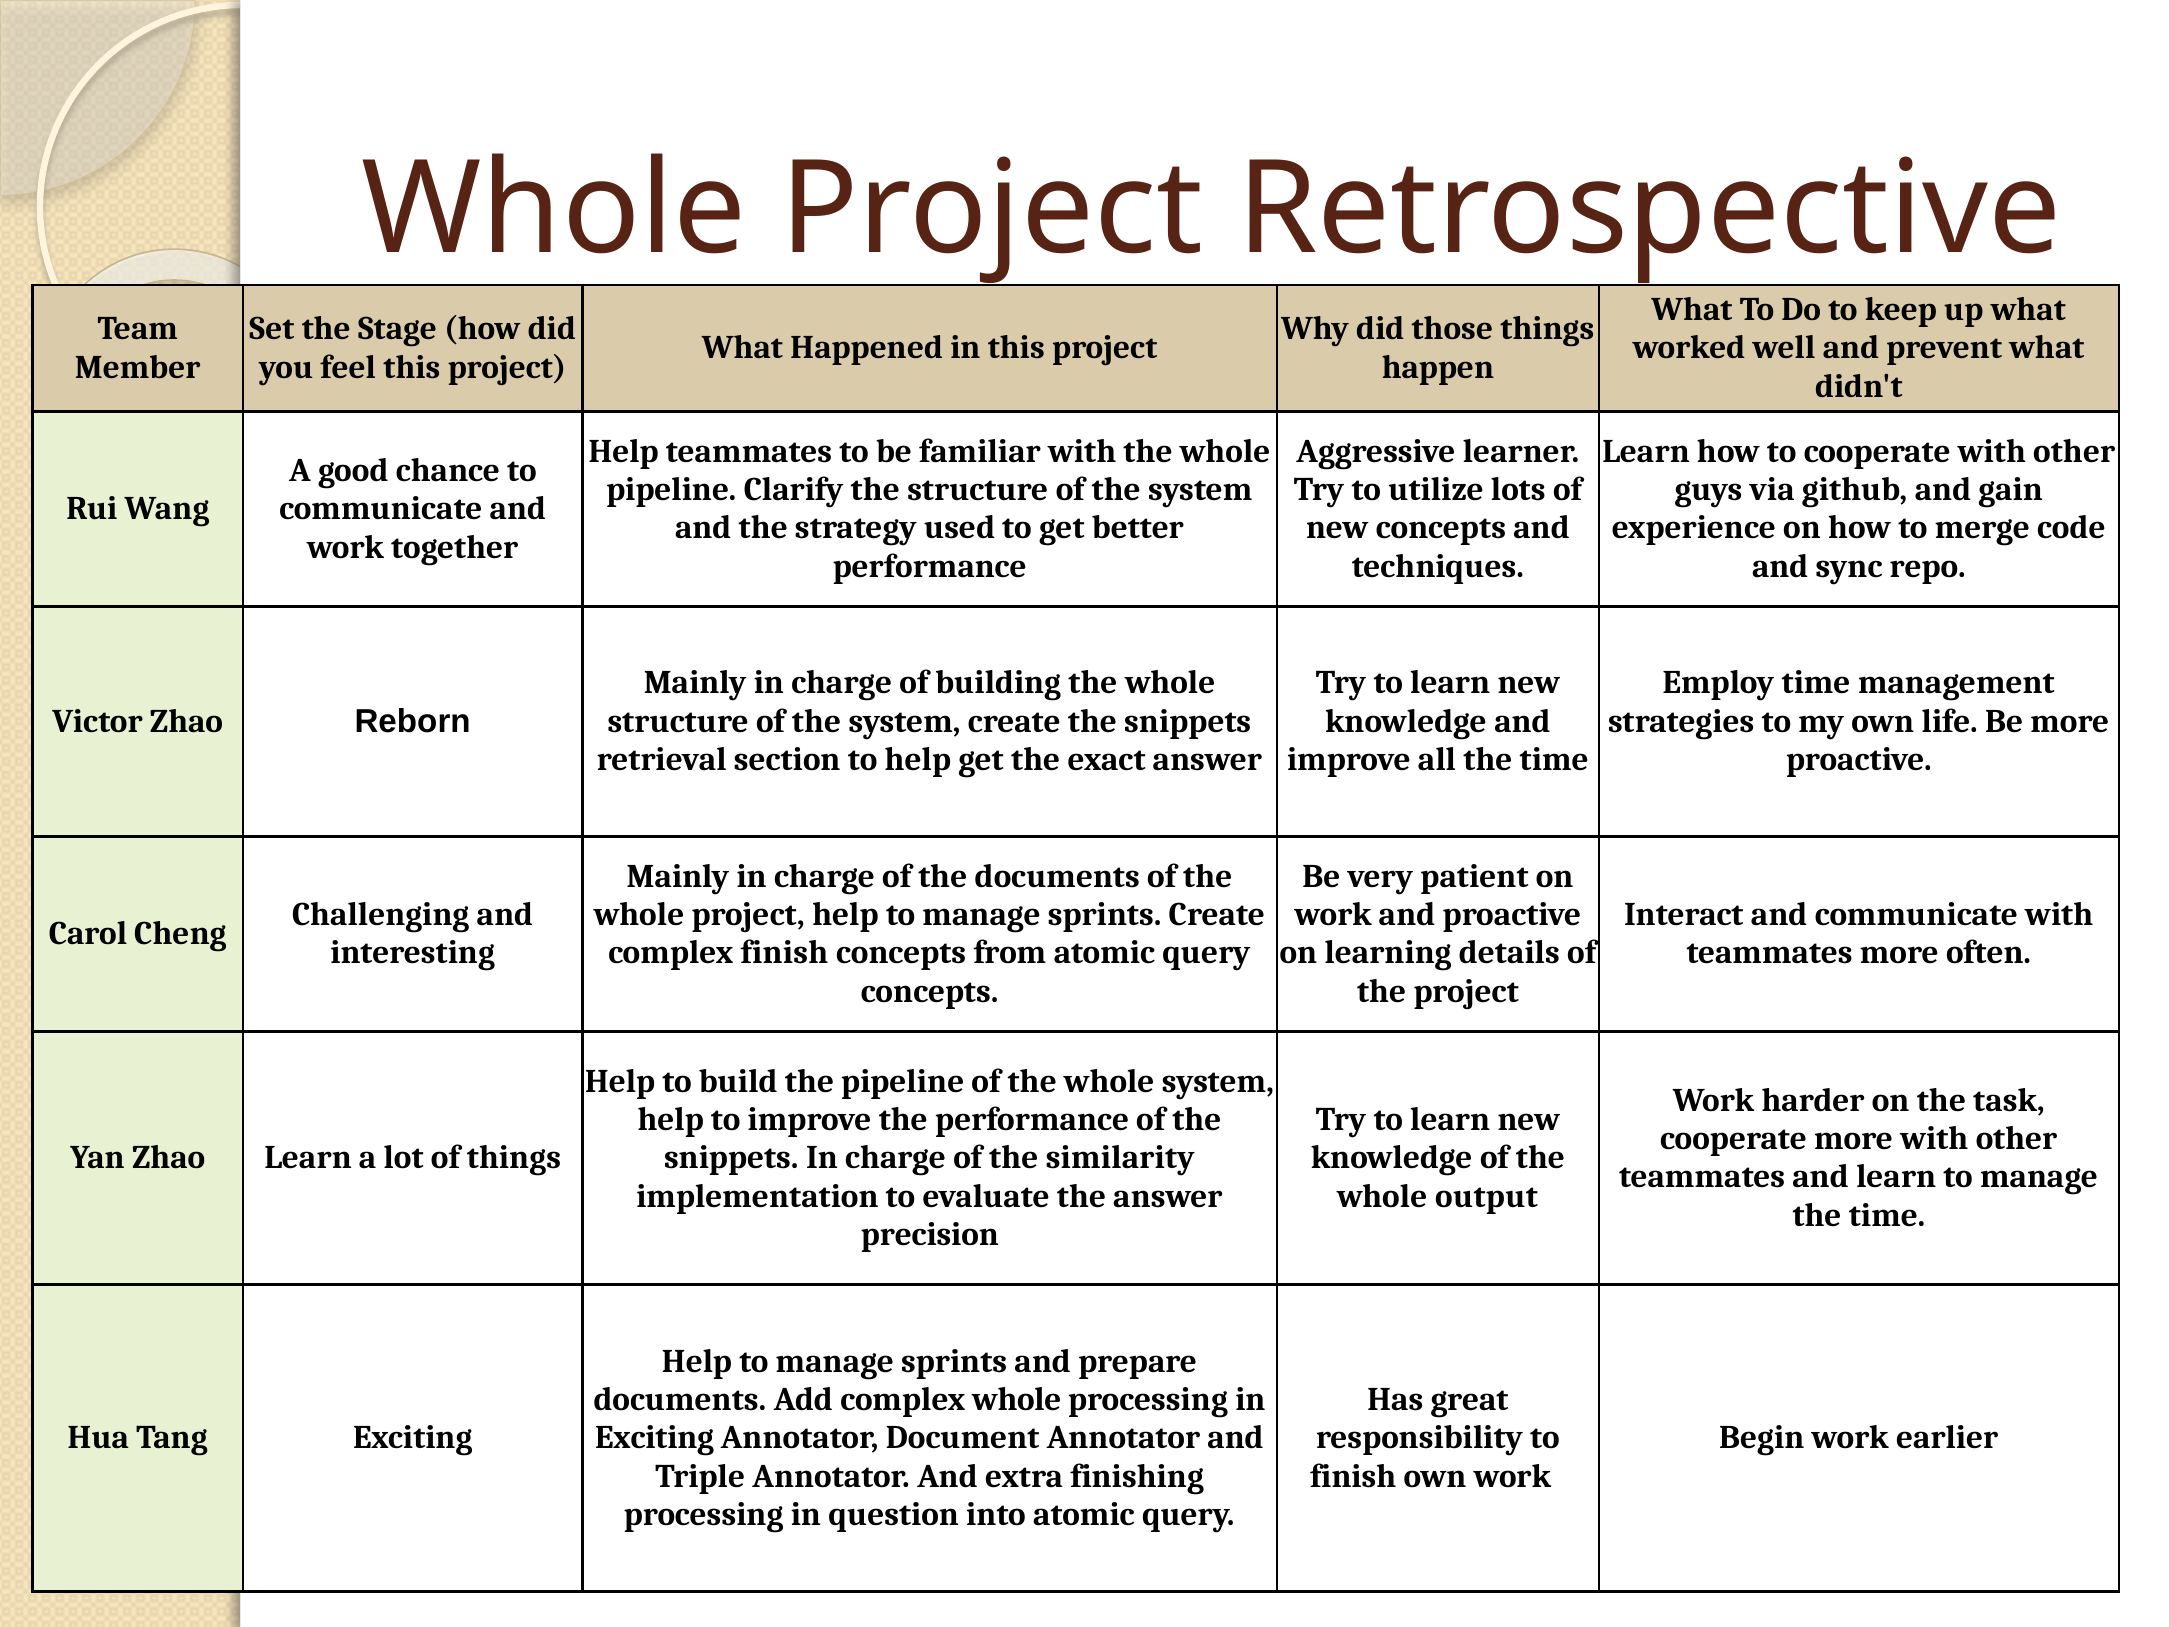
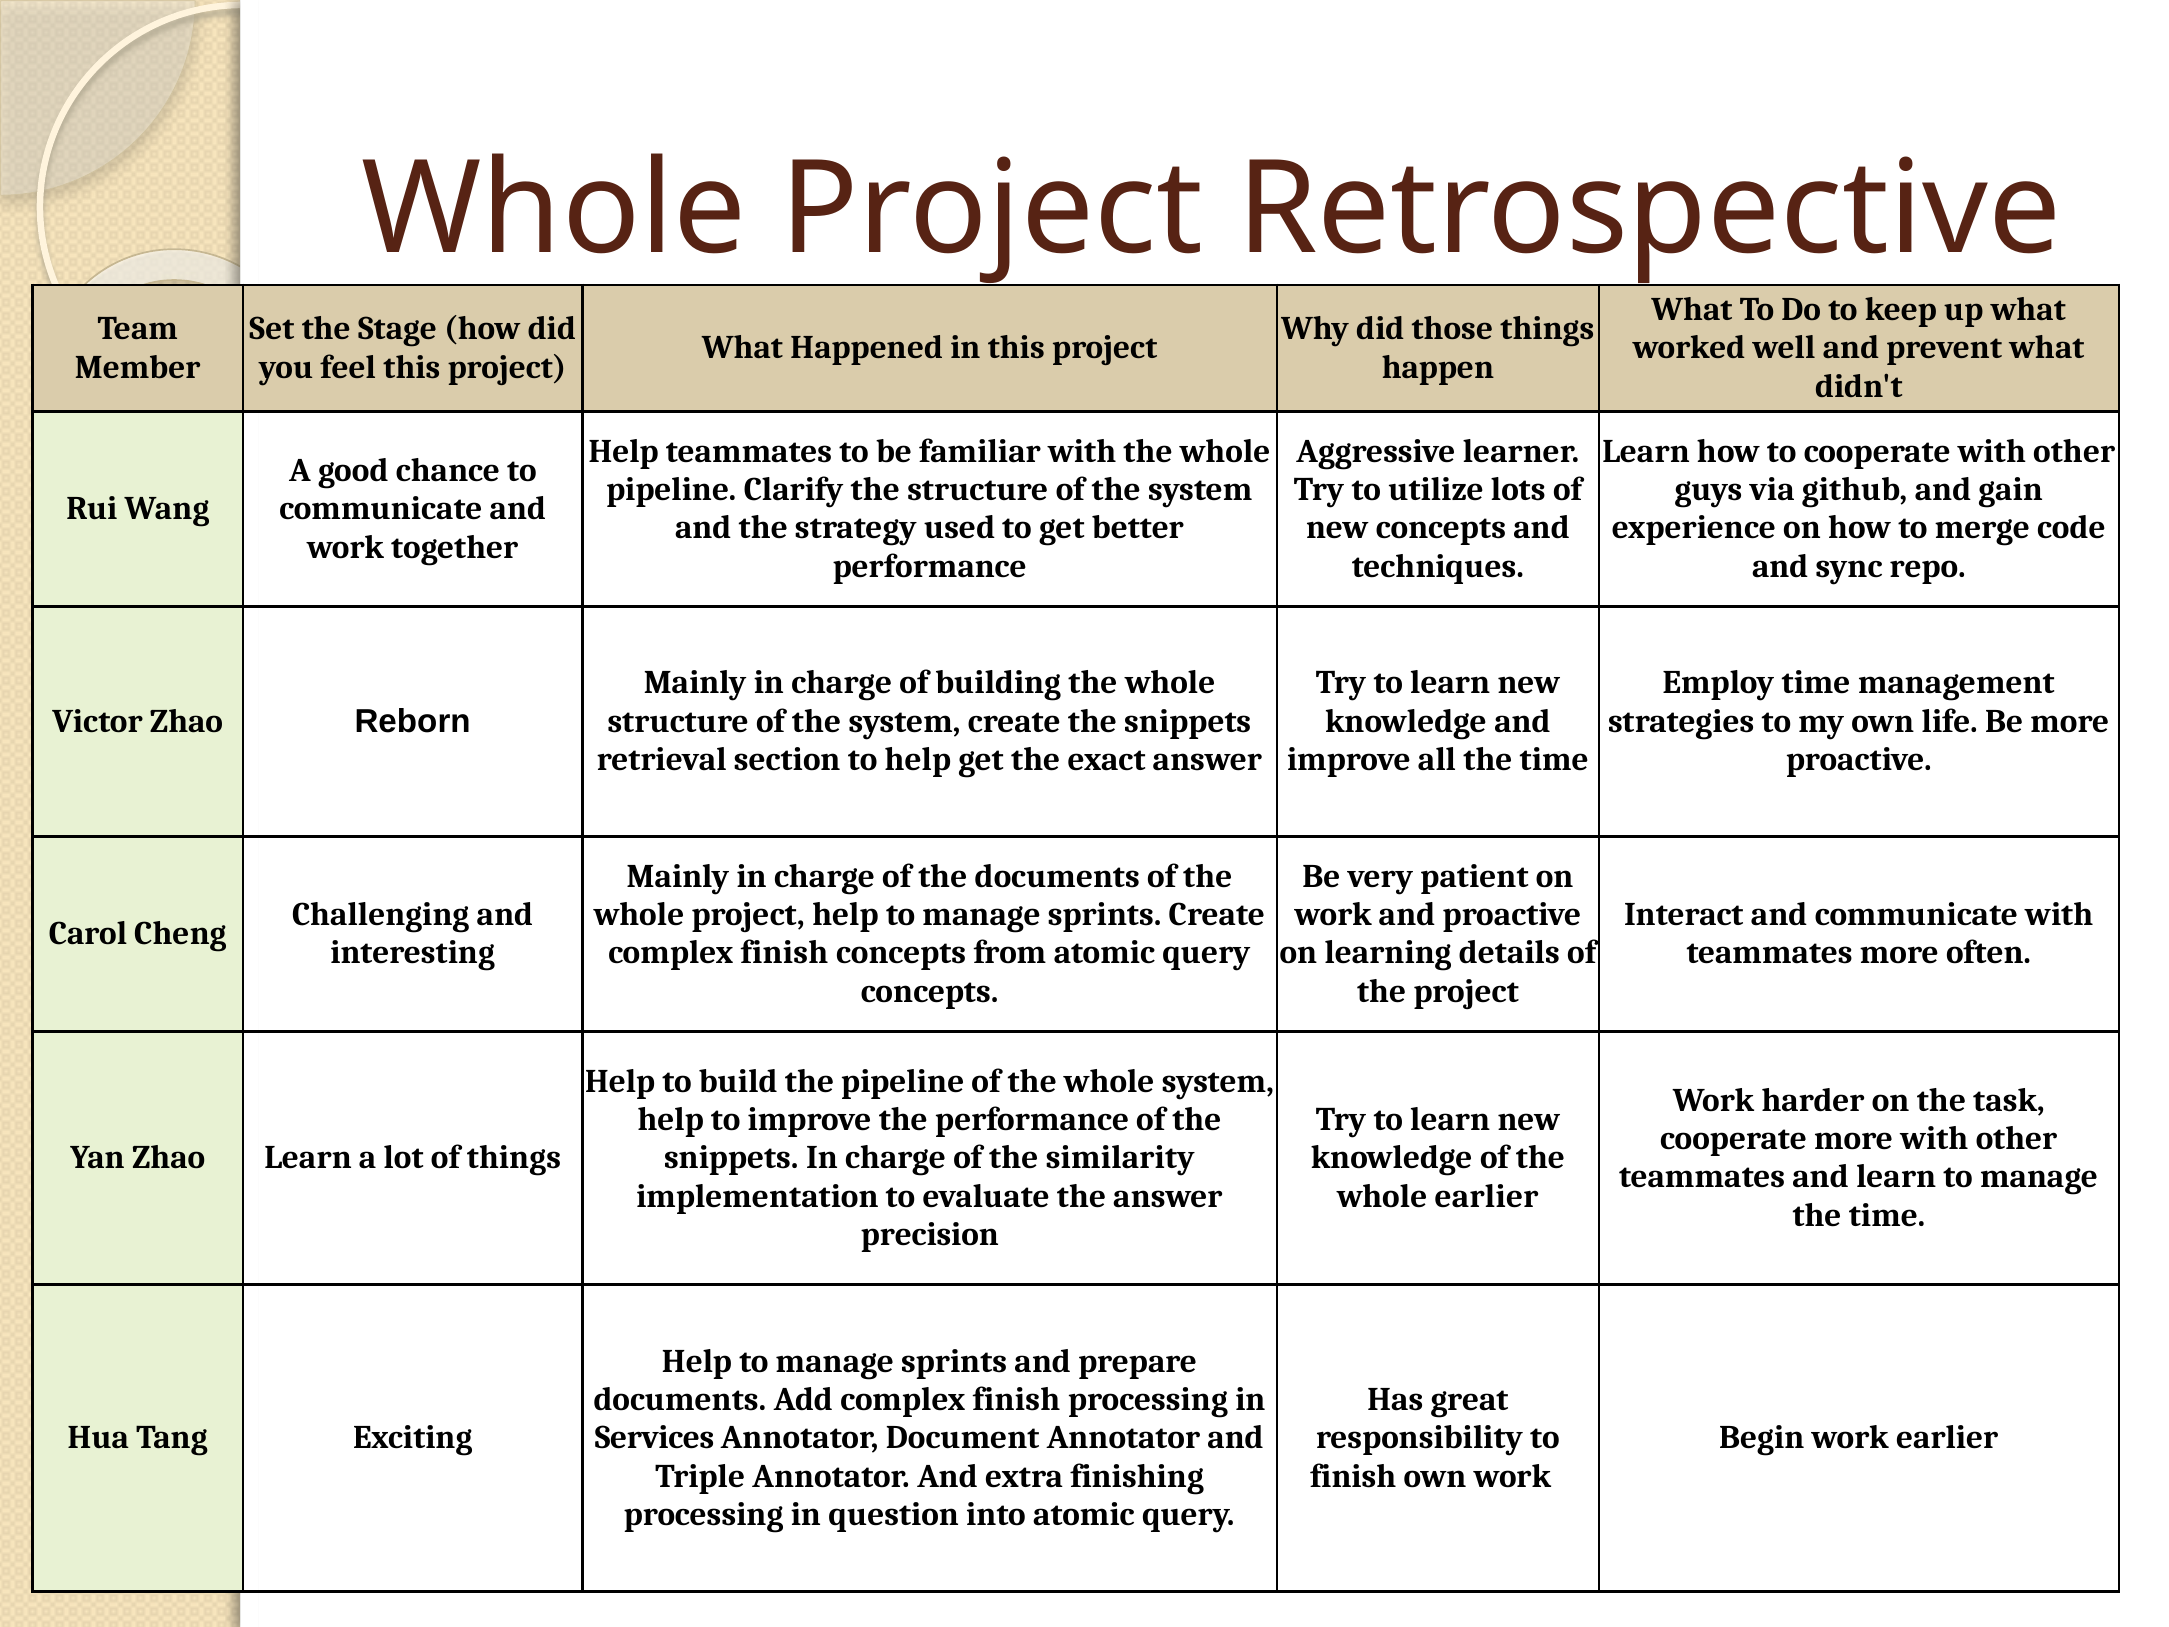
whole output: output -> earlier
Add complex whole: whole -> finish
Exciting at (655, 1438): Exciting -> Services
